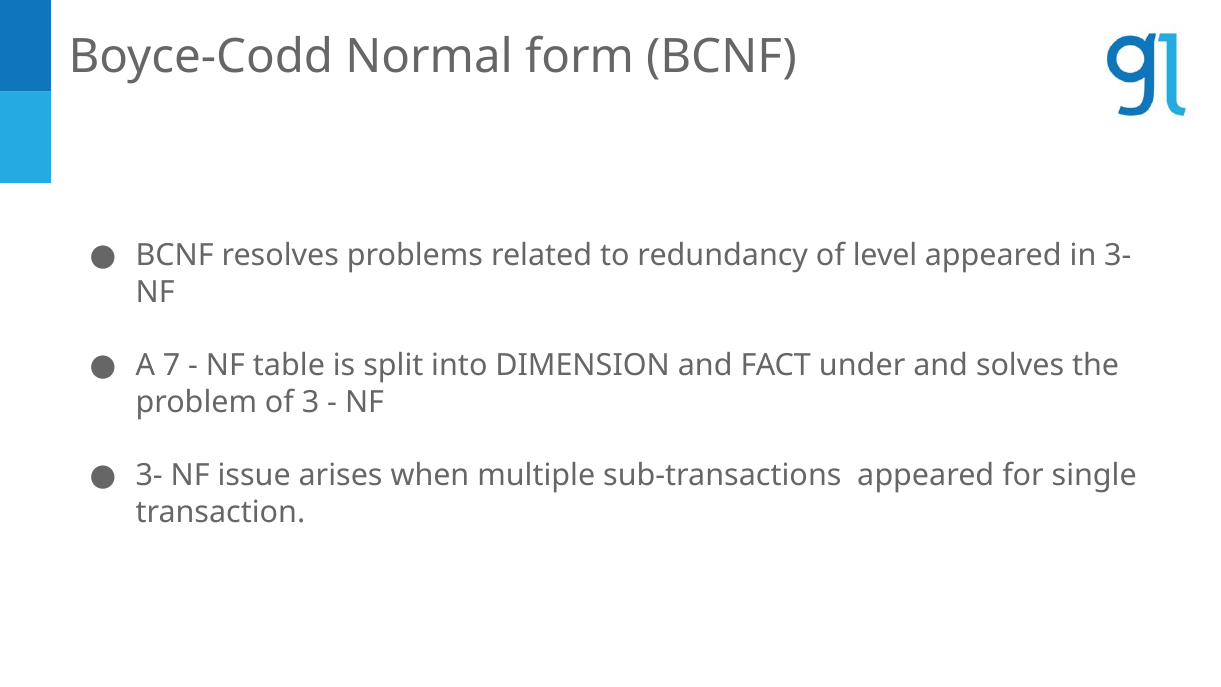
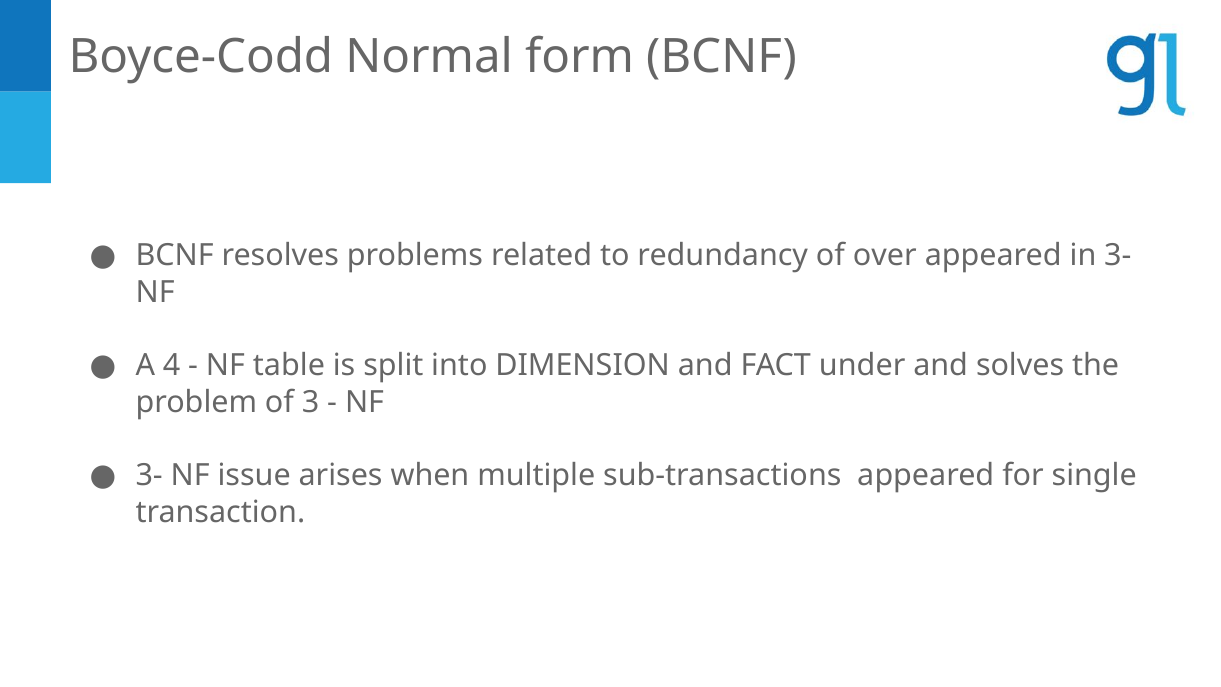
level: level -> over
7: 7 -> 4
